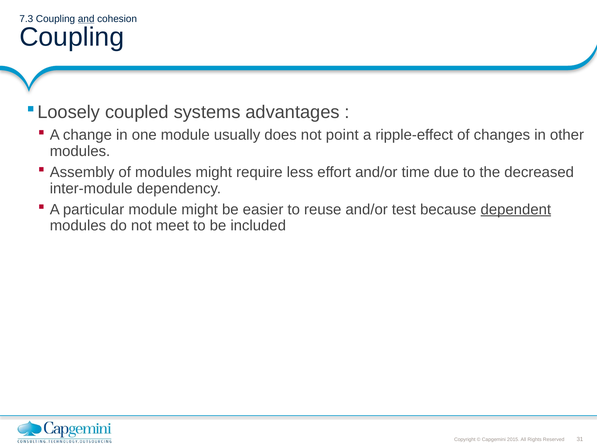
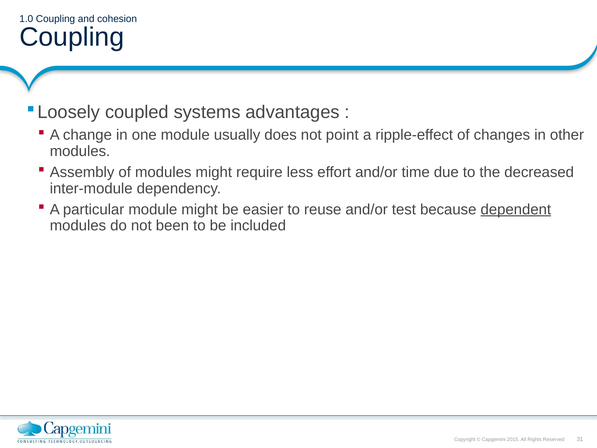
7.3: 7.3 -> 1.0
and underline: present -> none
meet: meet -> been
